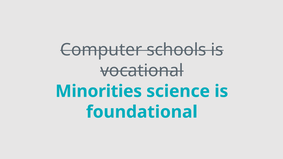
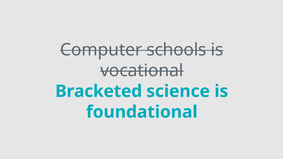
Minorities: Minorities -> Bracketed
